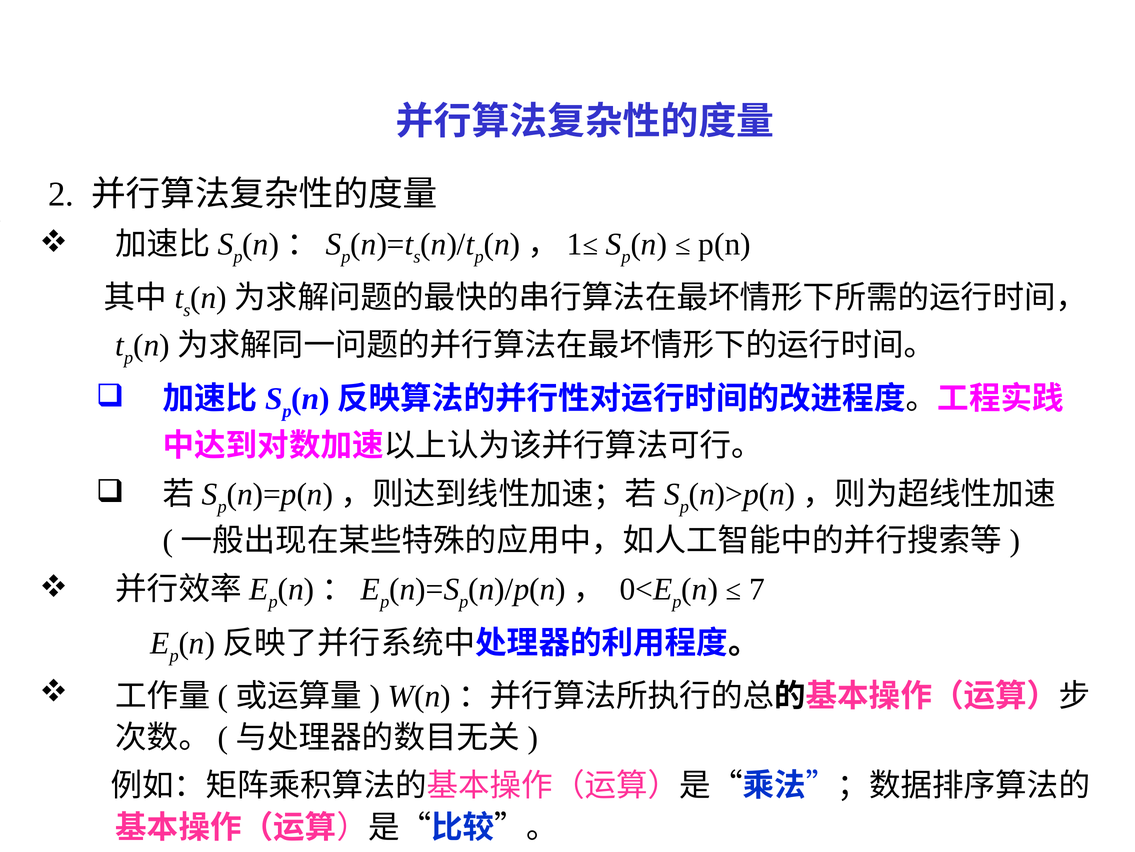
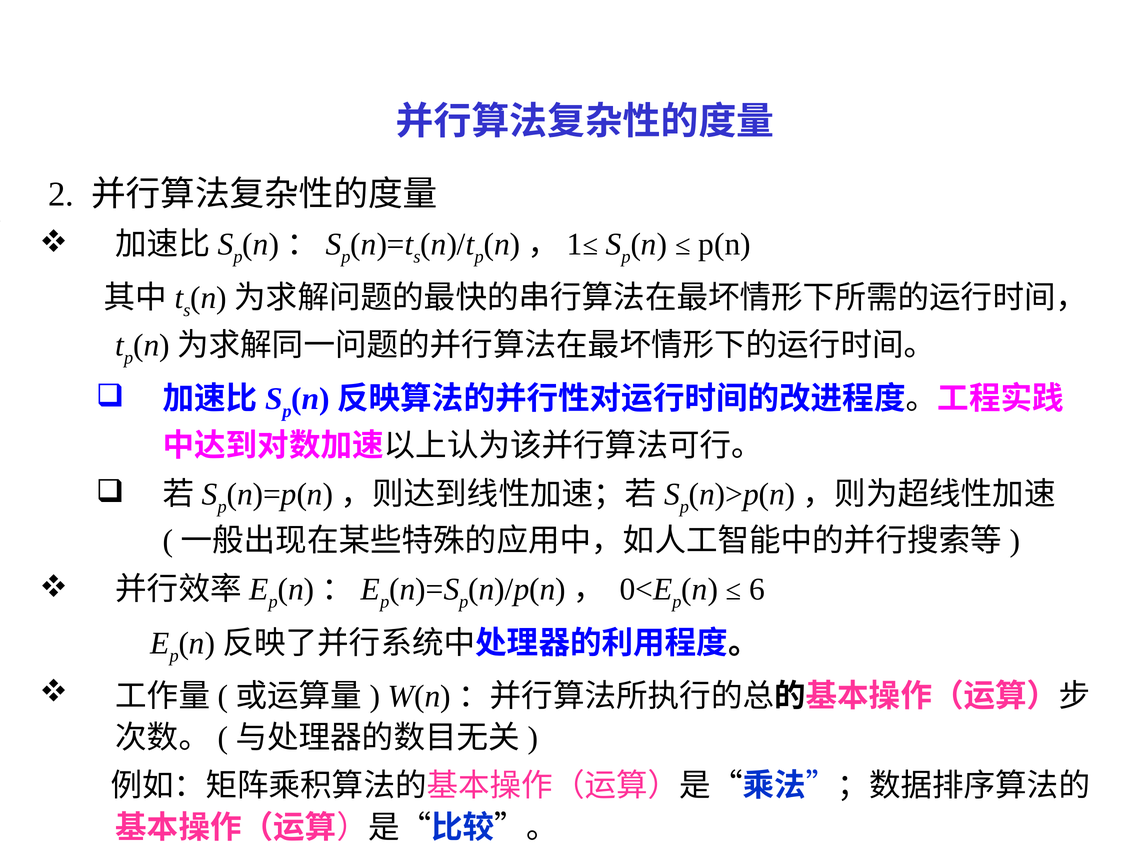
7: 7 -> 6
